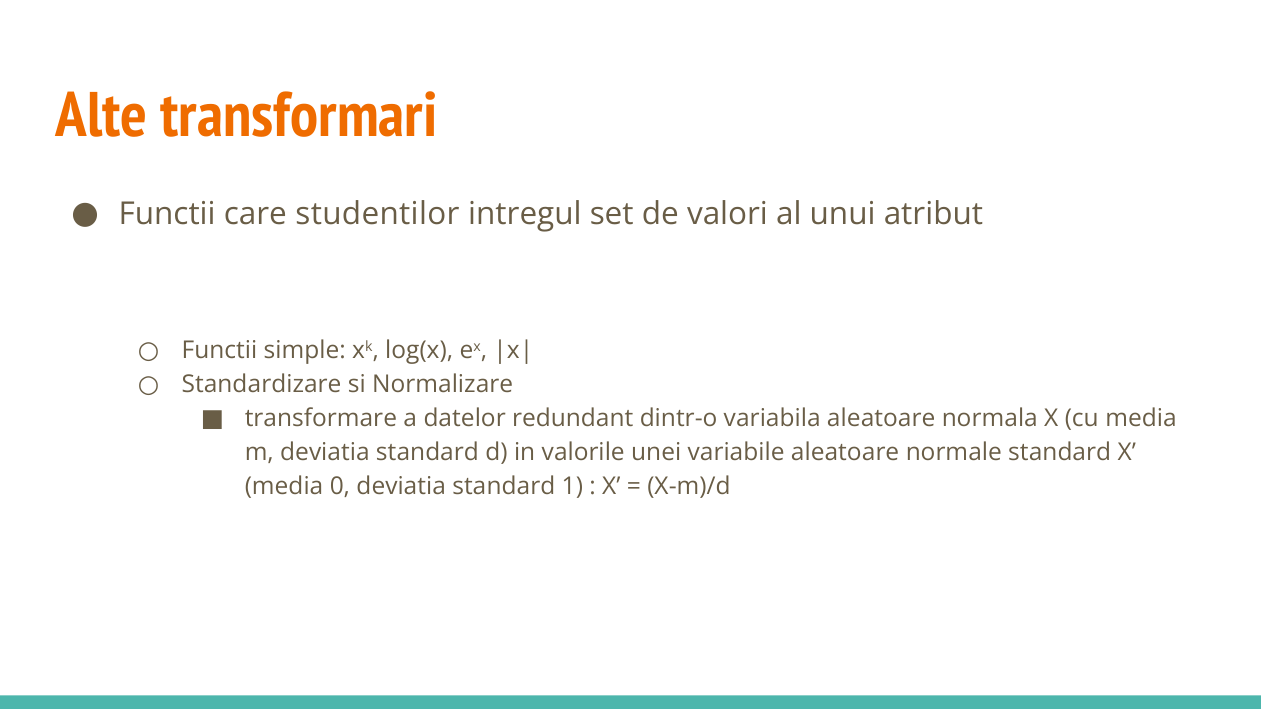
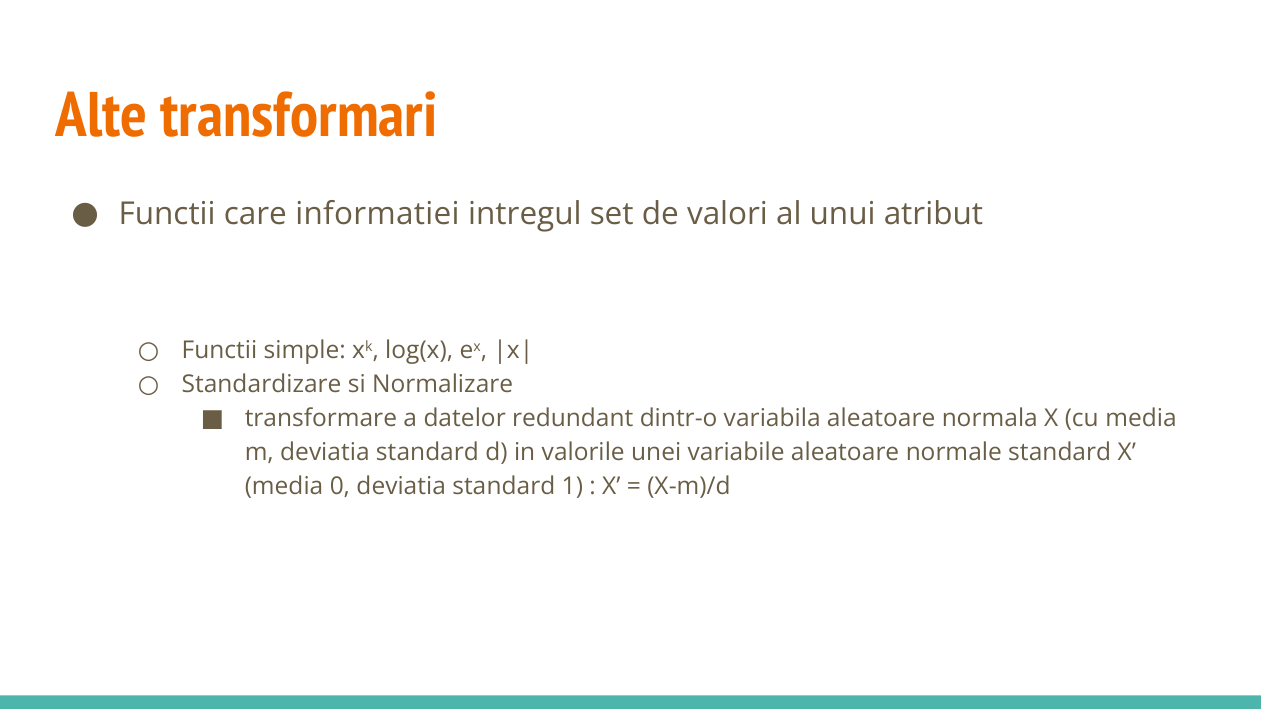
studentilor: studentilor -> informatiei
